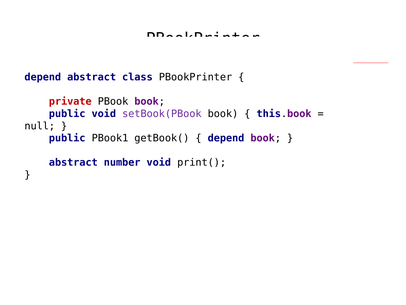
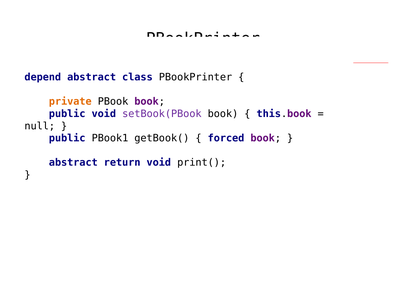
private colour: red -> orange
depend at (226, 138): depend -> forced
number: number -> return
